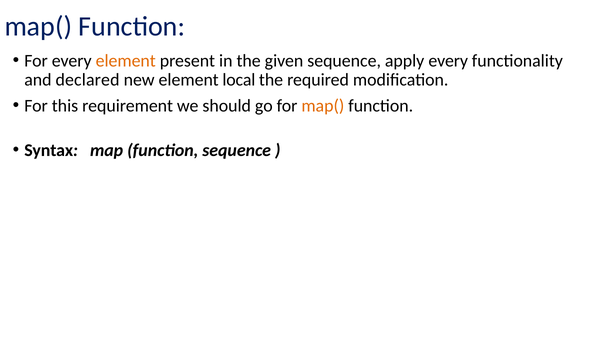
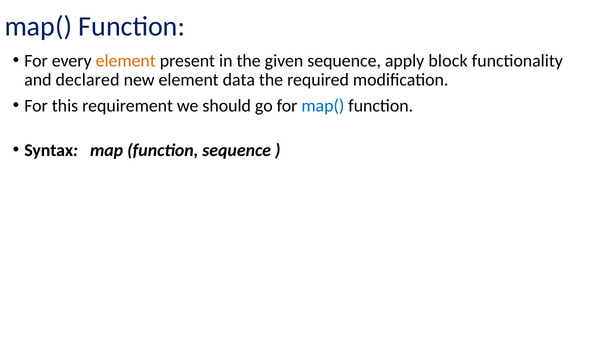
apply every: every -> block
local: local -> data
map( at (323, 105) colour: orange -> blue
